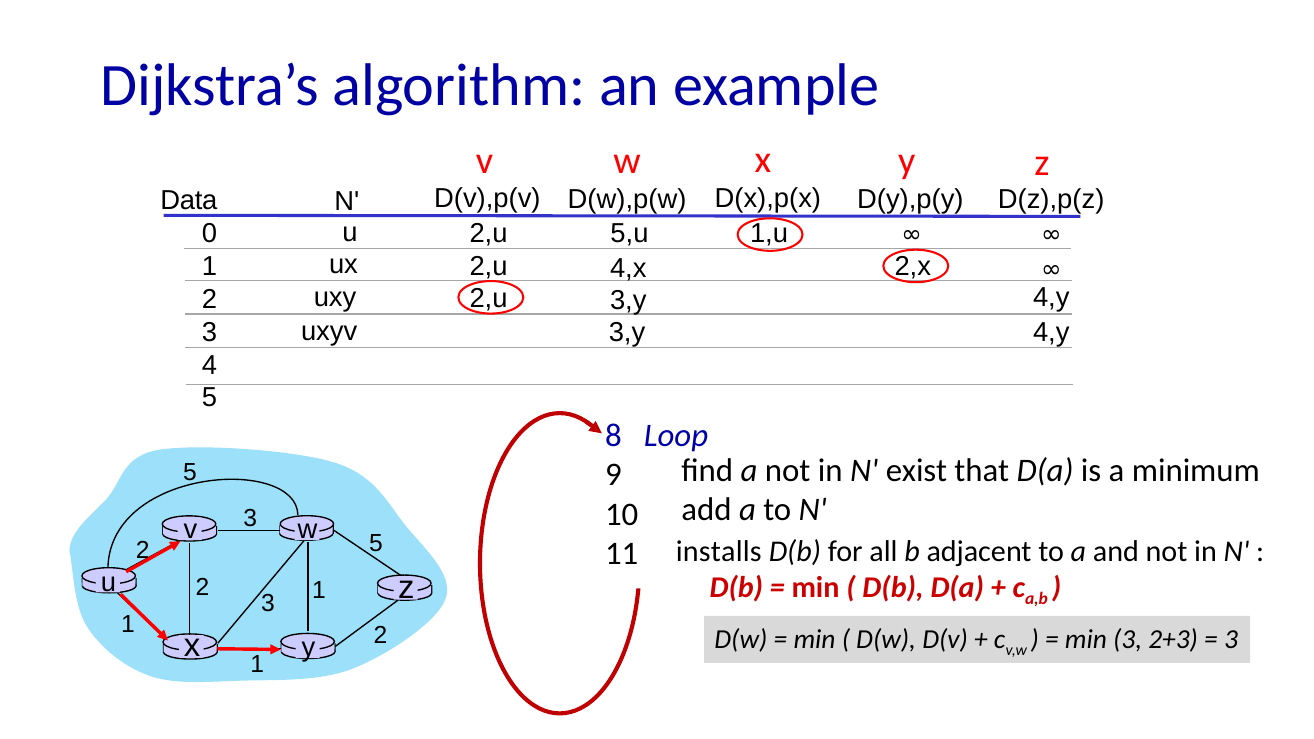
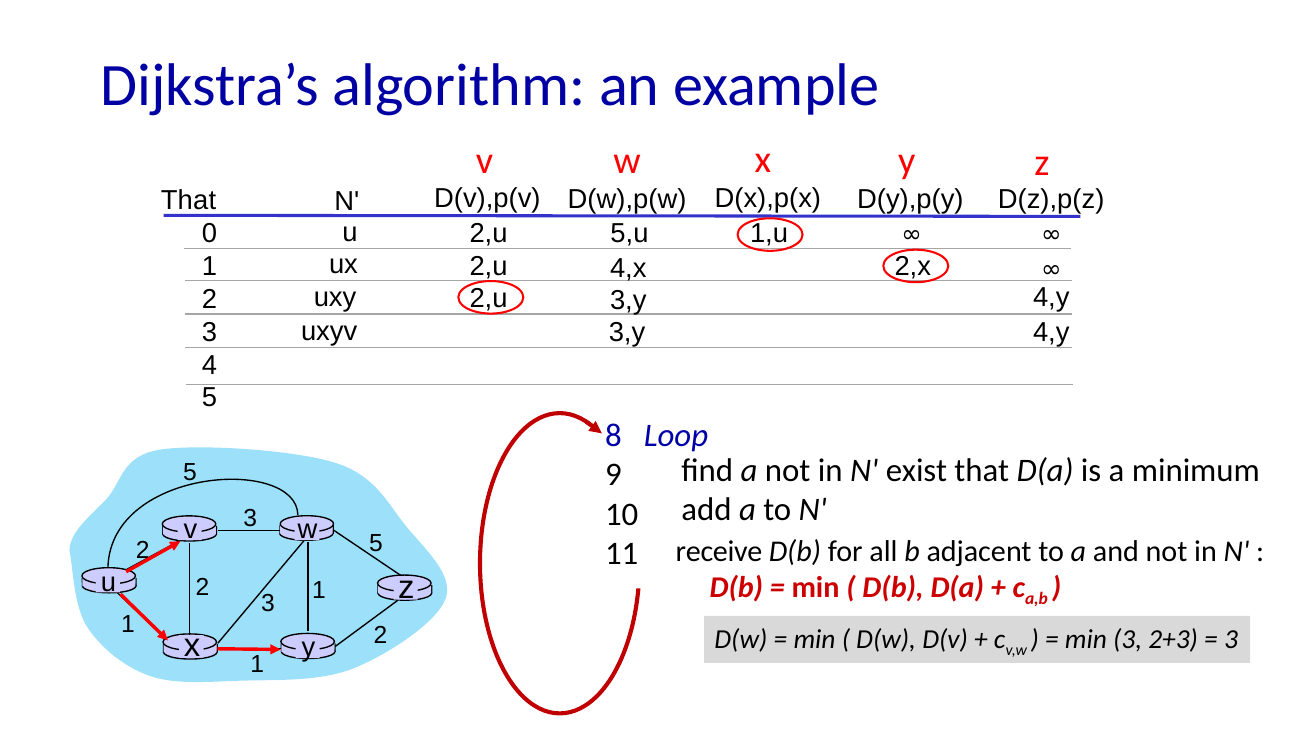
Data at (189, 201): Data -> That
installs: installs -> receive
